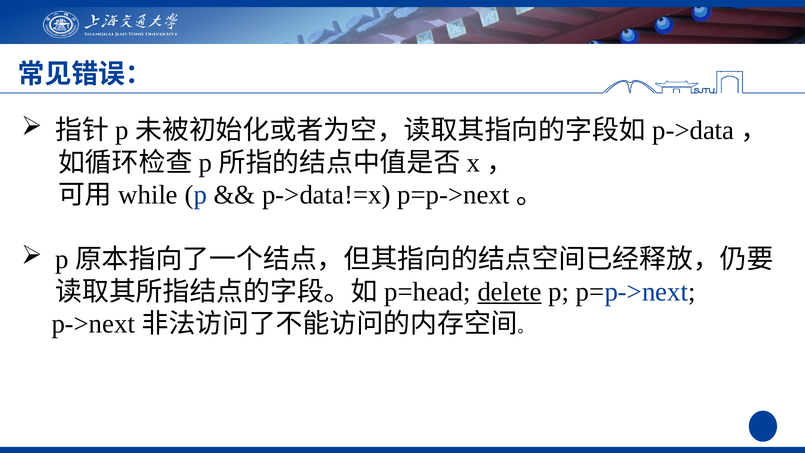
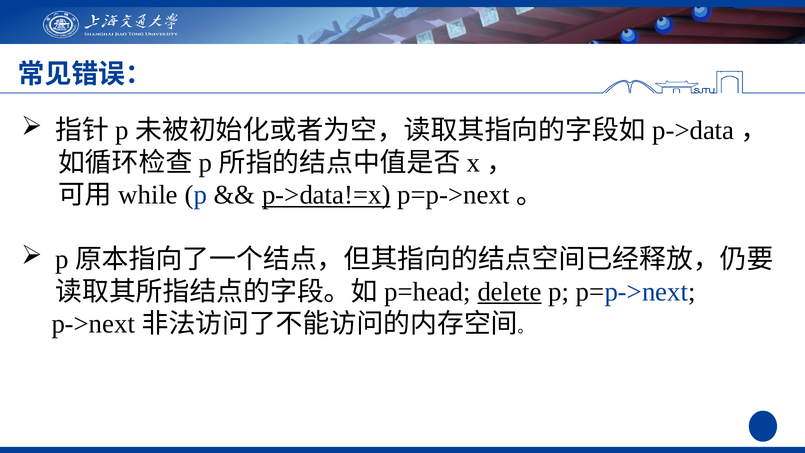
p->data!=x underline: none -> present
